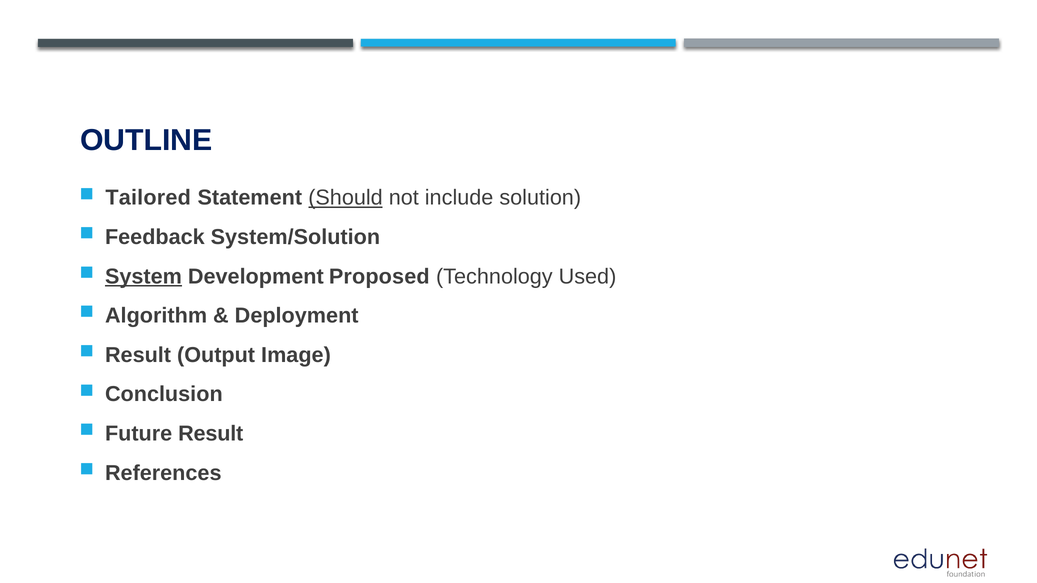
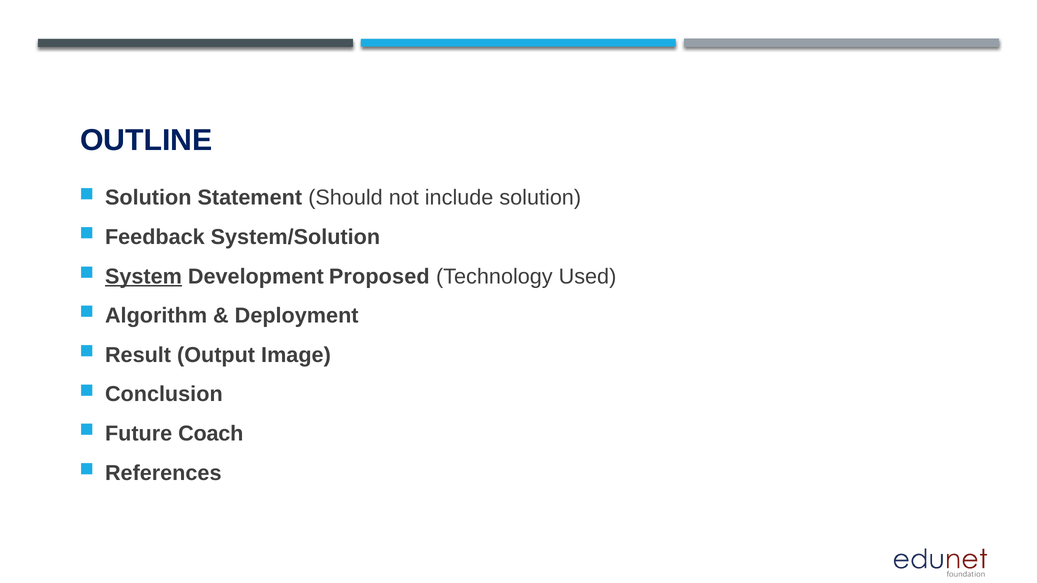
Tailored at (148, 198): Tailored -> Solution
Should underline: present -> none
Future Result: Result -> Coach
